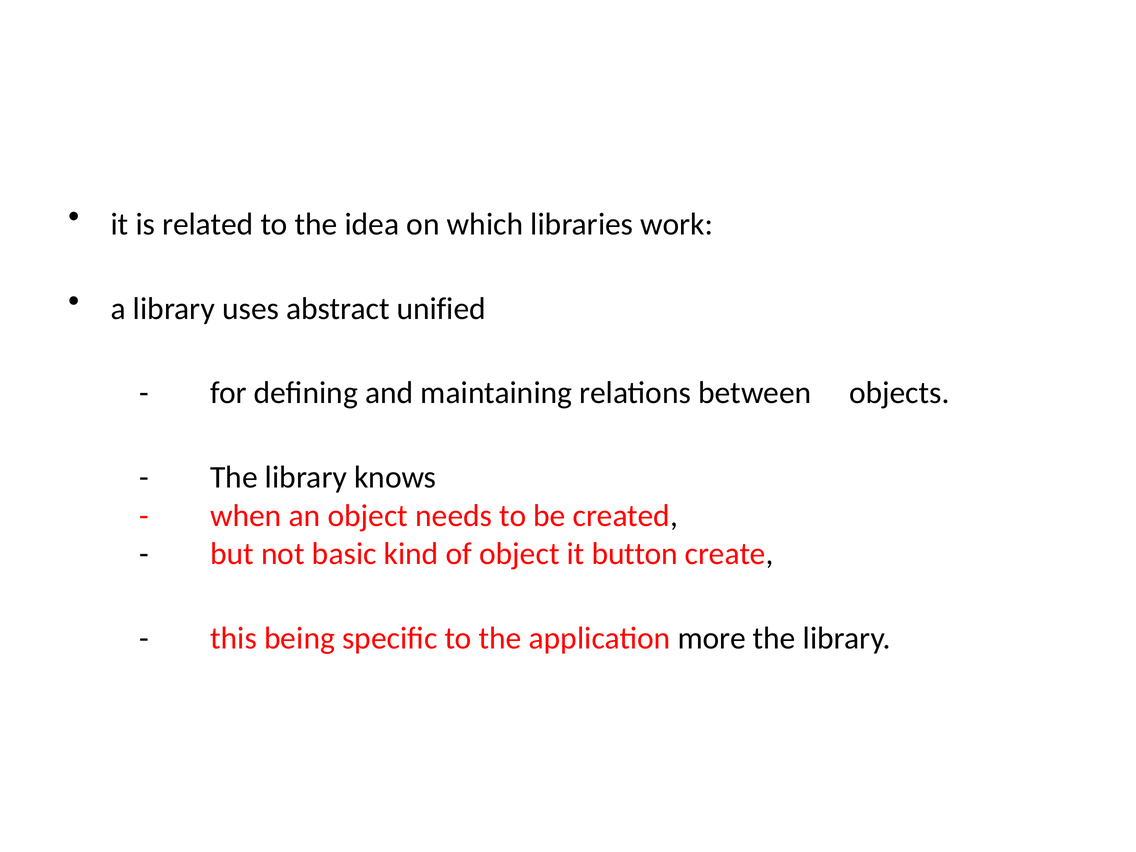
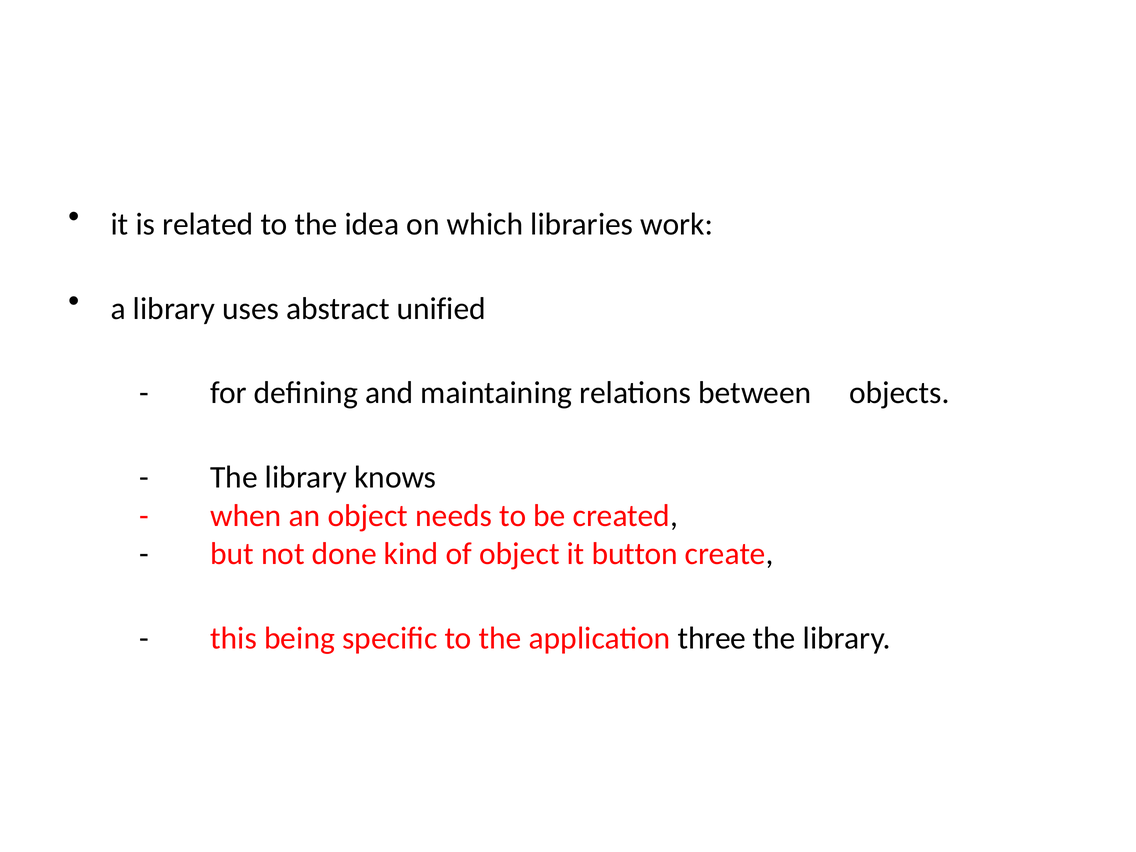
basic: basic -> done
more: more -> three
